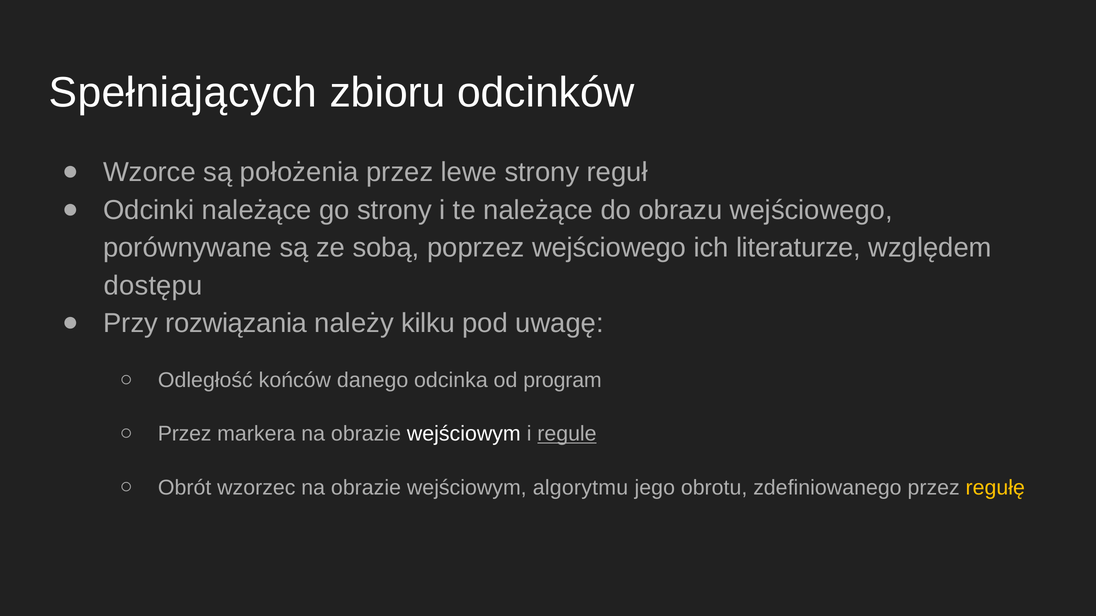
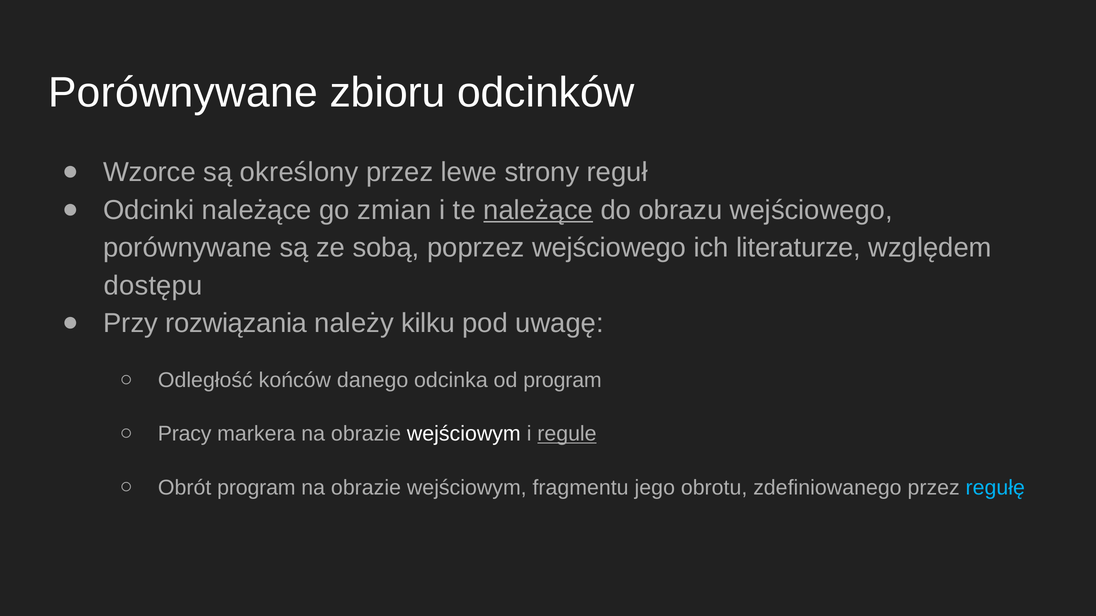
Spełniających at (183, 93): Spełniających -> Porównywane
położenia: położenia -> określony
go strony: strony -> zmian
należące at (538, 210) underline: none -> present
Przez at (185, 434): Przez -> Pracy
Obrót wzorzec: wzorzec -> program
algorytmu: algorytmu -> fragmentu
regułę colour: yellow -> light blue
